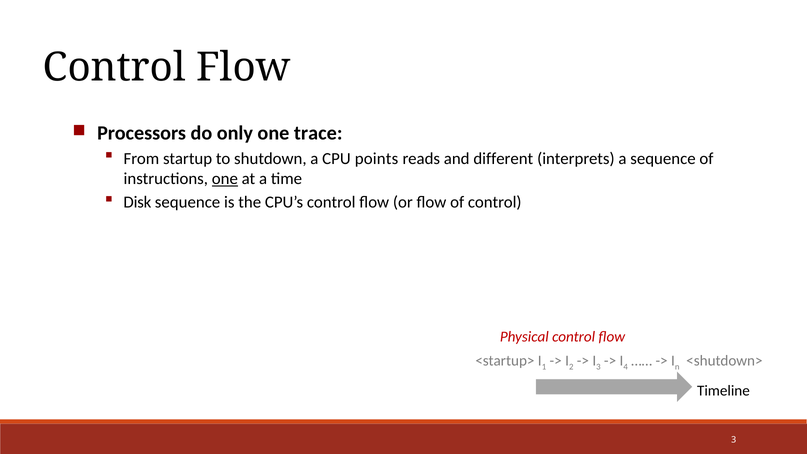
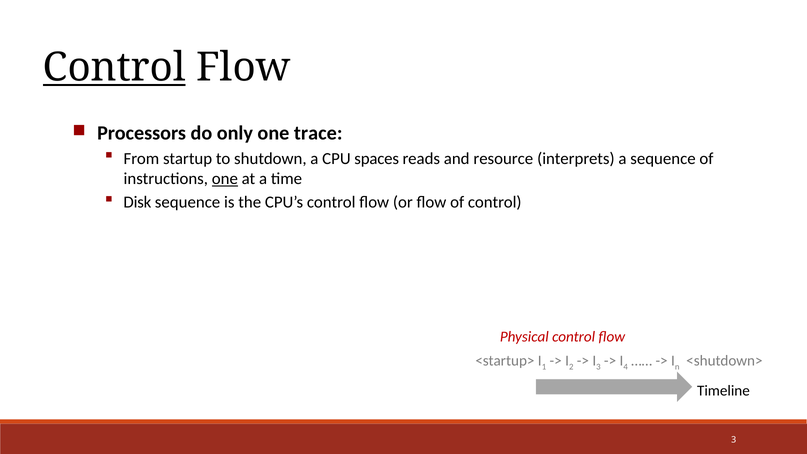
Control at (114, 68) underline: none -> present
points: points -> spaces
different: different -> resource
